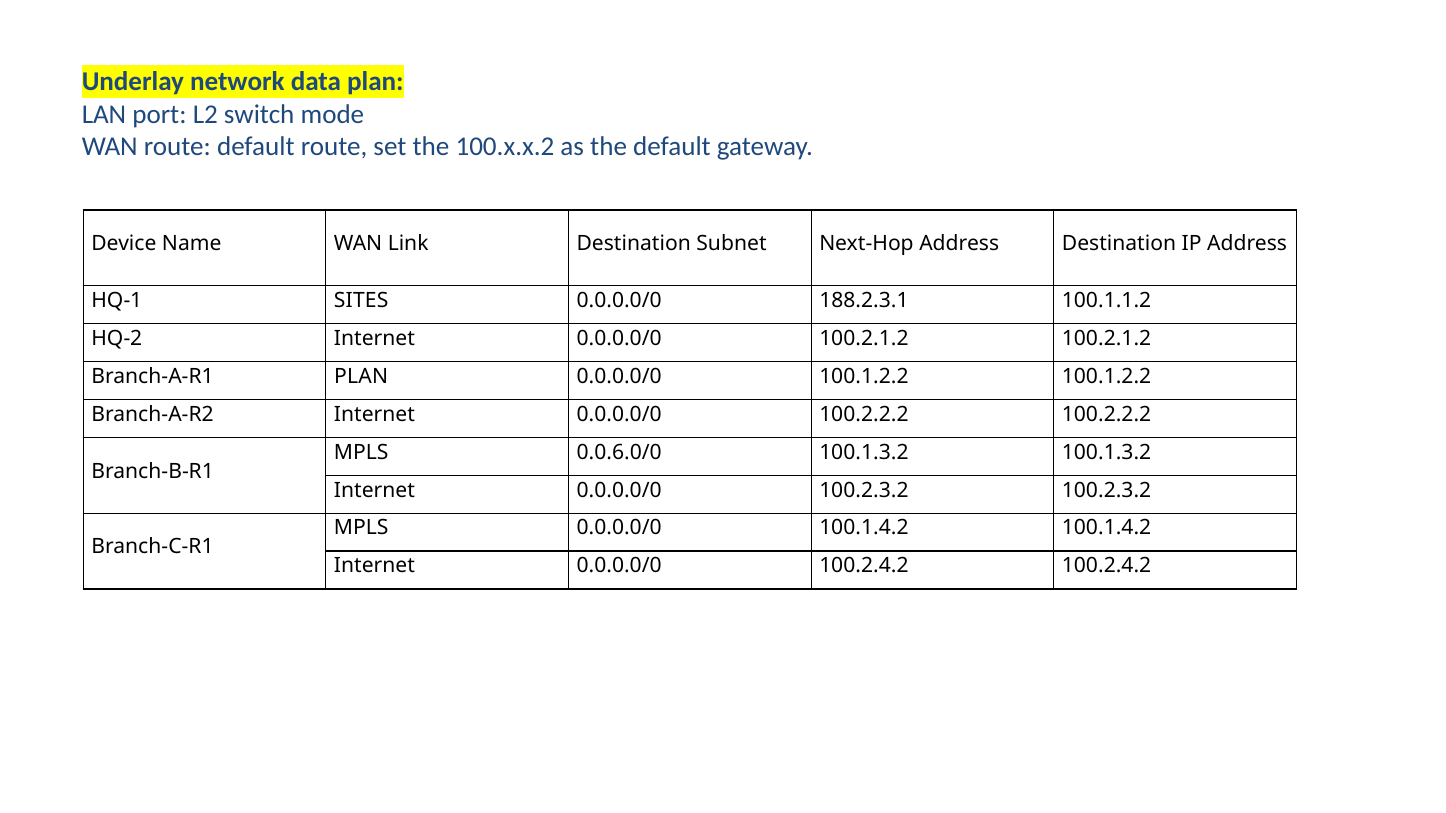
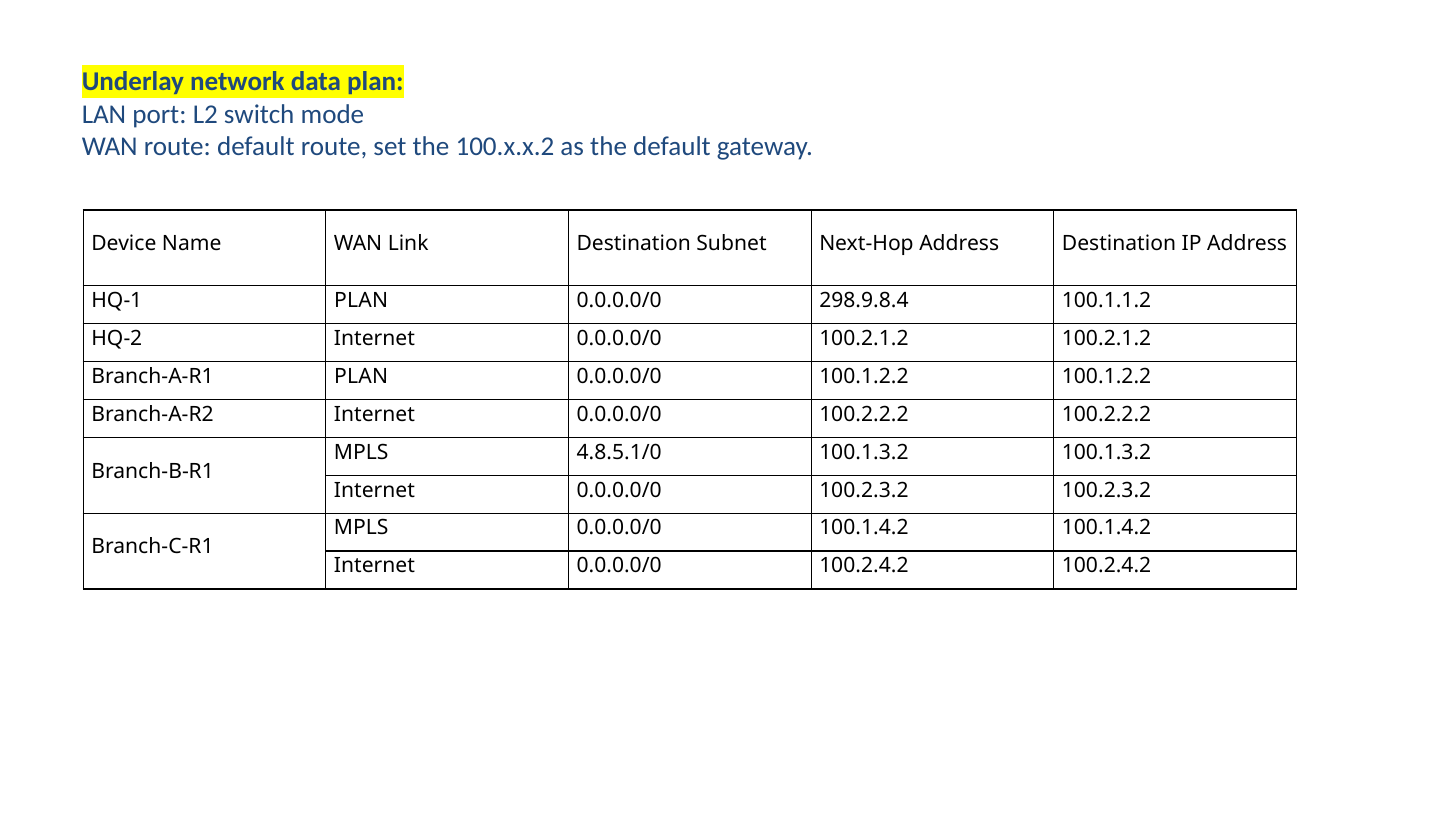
HQ-1 SITES: SITES -> PLAN
188.2.3.1: 188.2.3.1 -> 298.9.8.4
0.0.6.0/0: 0.0.6.0/0 -> 4.8.5.1/0
